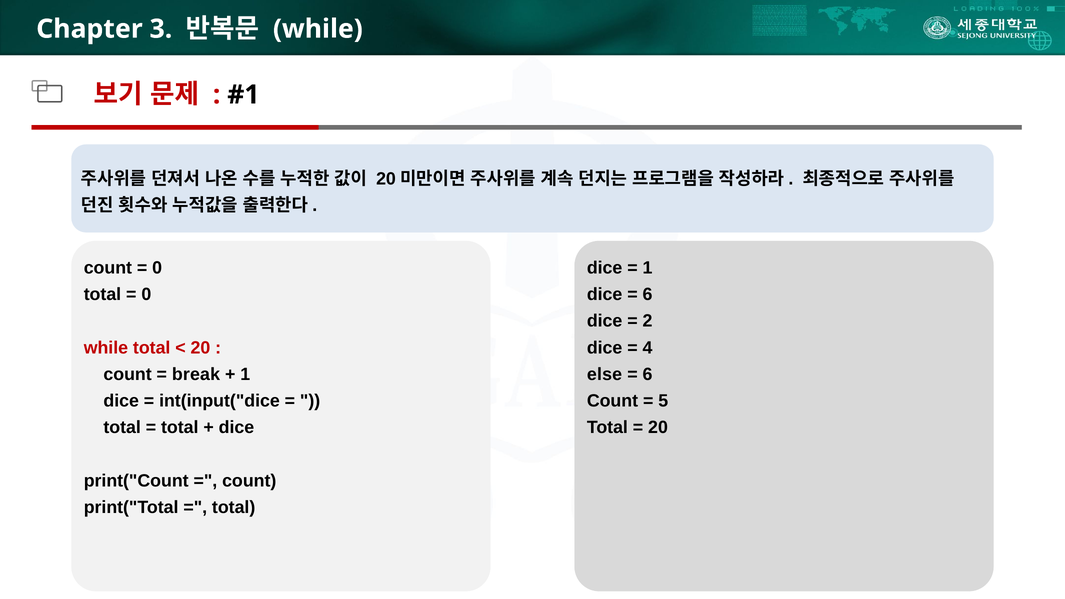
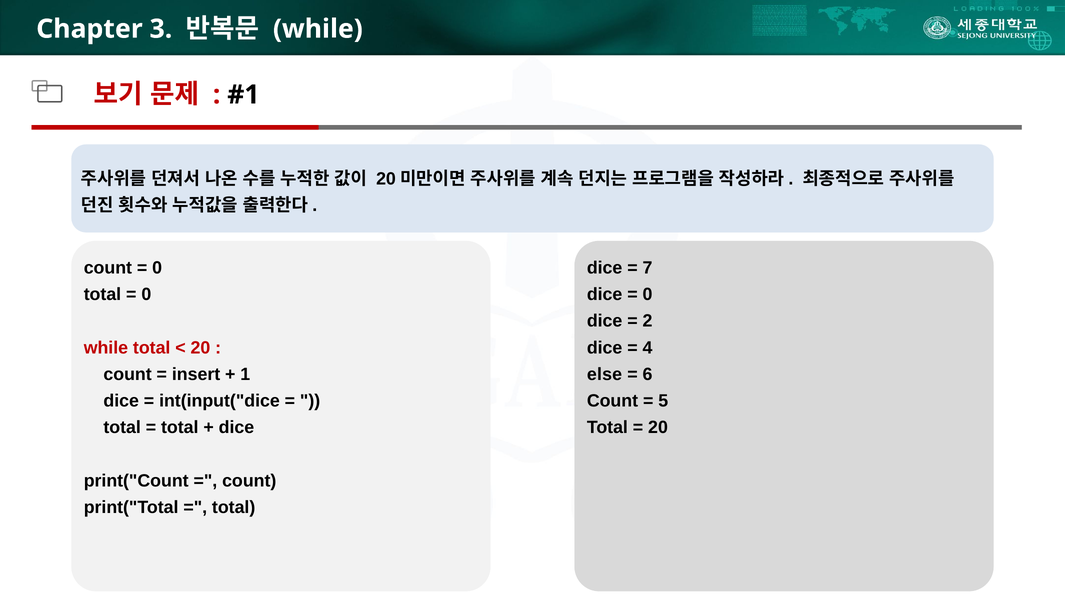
1 at (648, 268): 1 -> 7
6 at (648, 295): 6 -> 0
break: break -> insert
